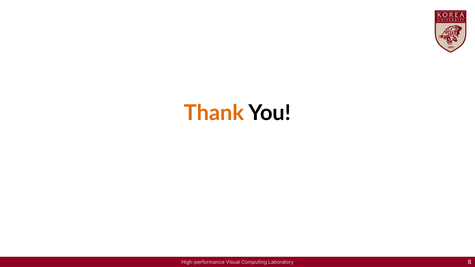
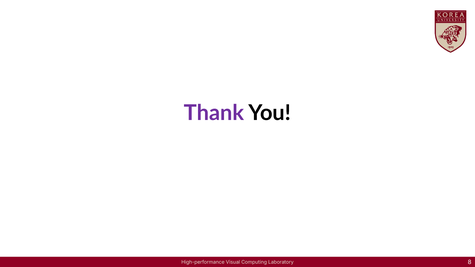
Thank colour: orange -> purple
